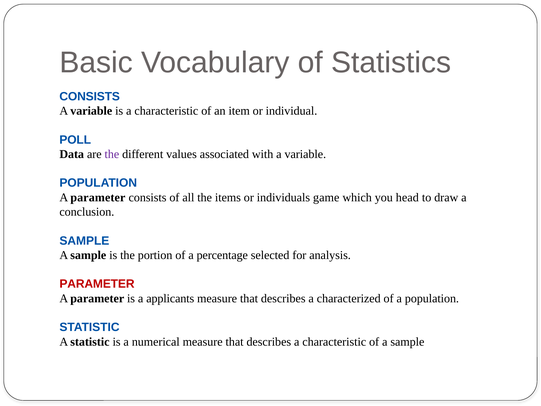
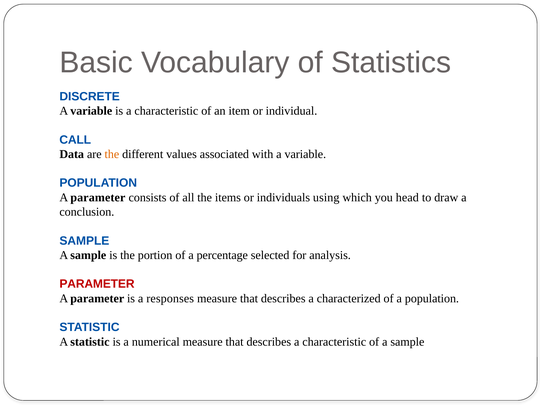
CONSISTS at (90, 96): CONSISTS -> DISCRETE
POLL: POLL -> CALL
the at (112, 154) colour: purple -> orange
game: game -> using
applicants: applicants -> responses
